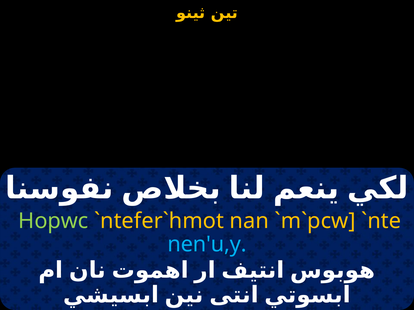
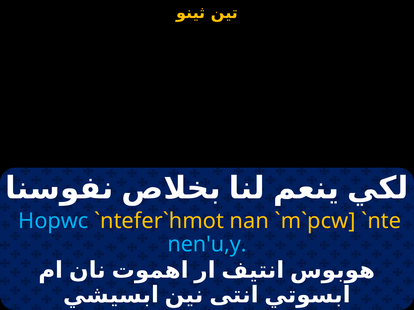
Hopwc colour: light green -> light blue
